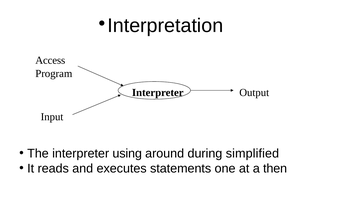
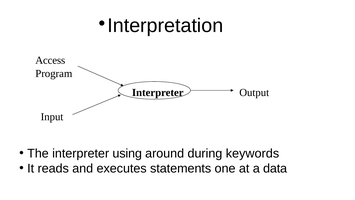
simplified: simplified -> keywords
then: then -> data
